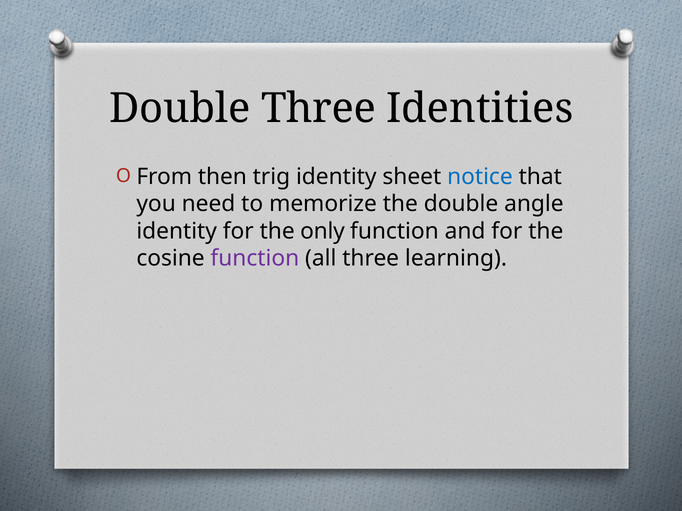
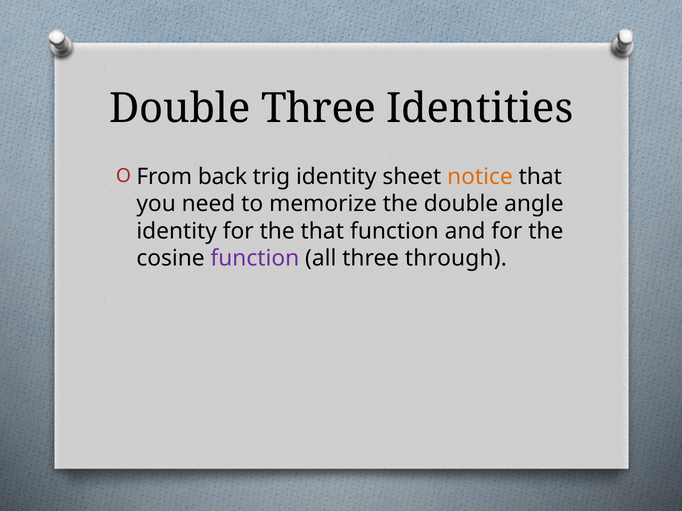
then: then -> back
notice colour: blue -> orange
the only: only -> that
learning: learning -> through
